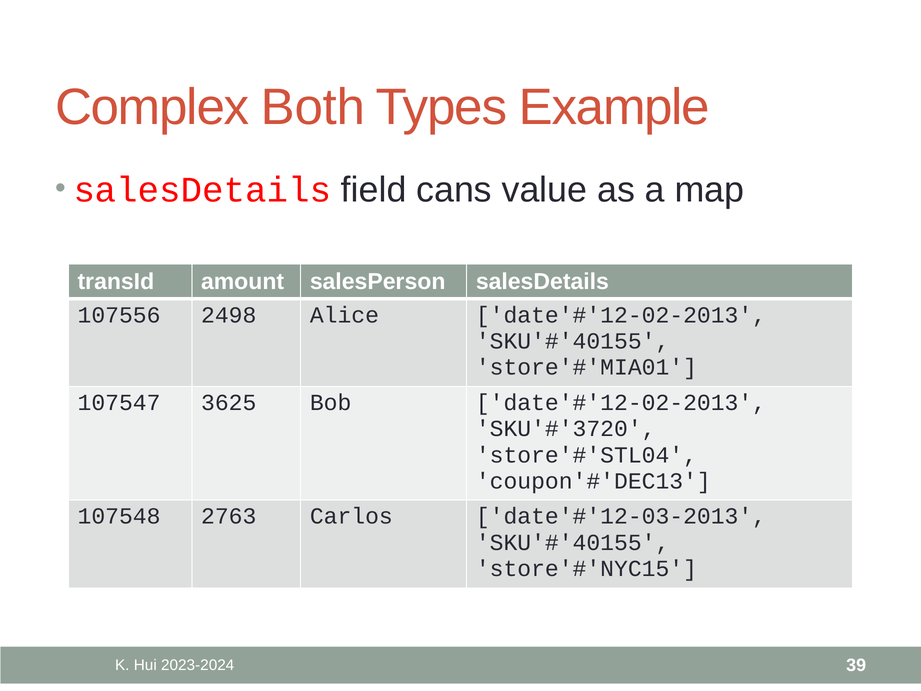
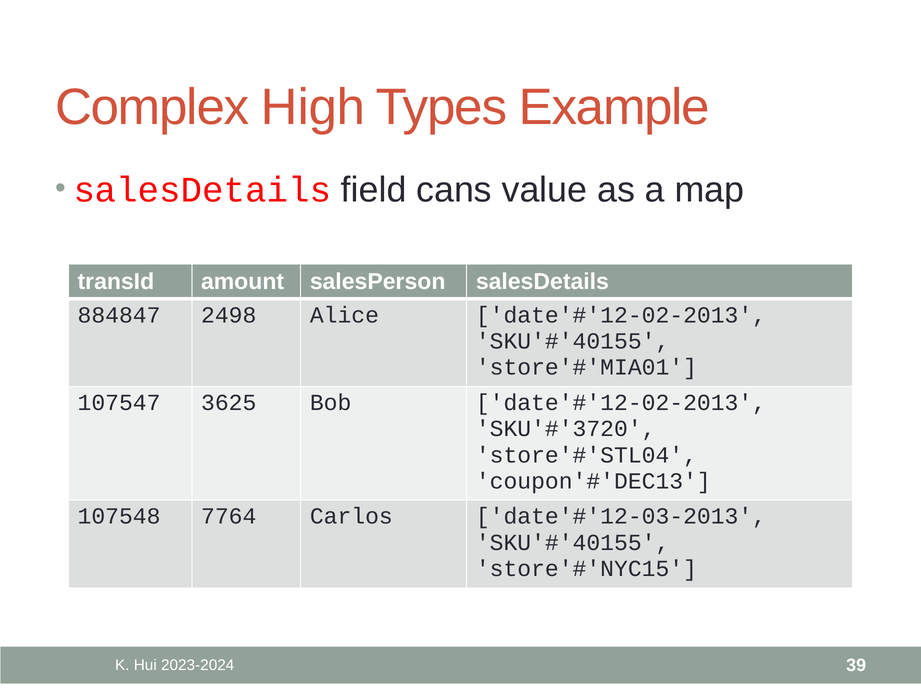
Both: Both -> High
107556: 107556 -> 884847
2763: 2763 -> 7764
